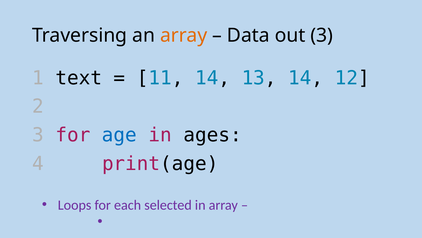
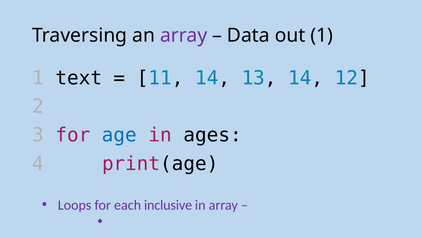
array at (184, 35) colour: orange -> purple
out 3: 3 -> 1
selected: selected -> inclusive
